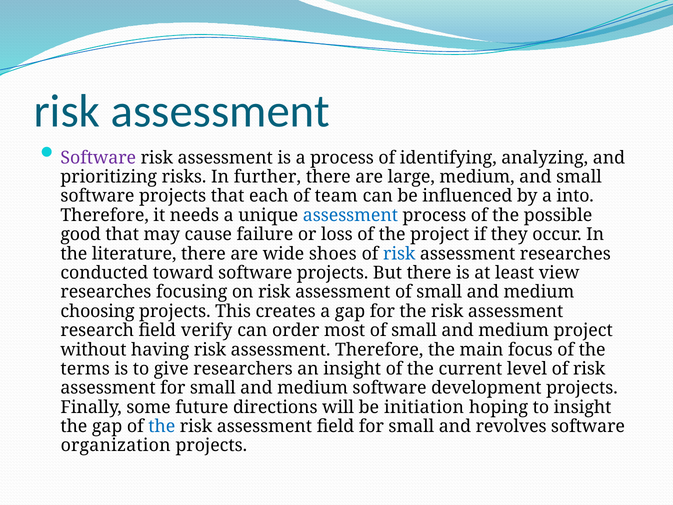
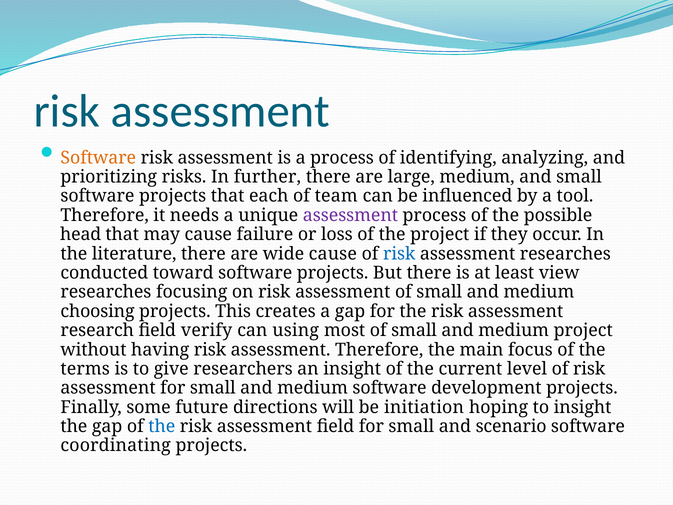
Software at (98, 158) colour: purple -> orange
into: into -> tool
assessment at (350, 215) colour: blue -> purple
good: good -> head
wide shoes: shoes -> cause
order: order -> using
revolves: revolves -> scenario
organization: organization -> coordinating
